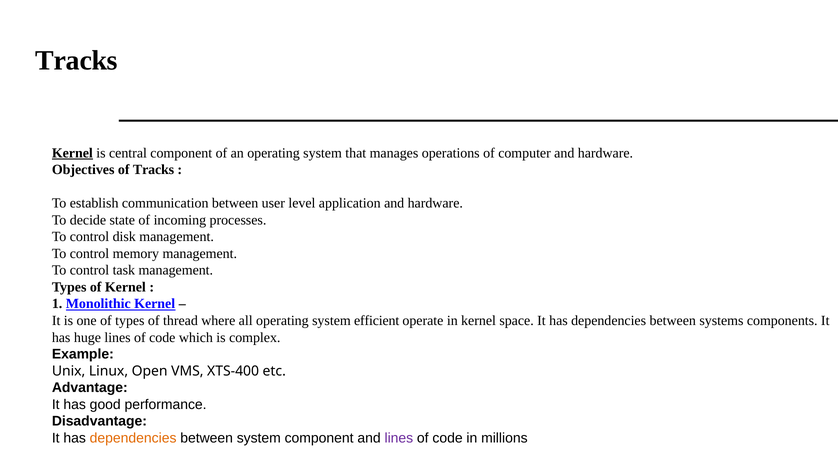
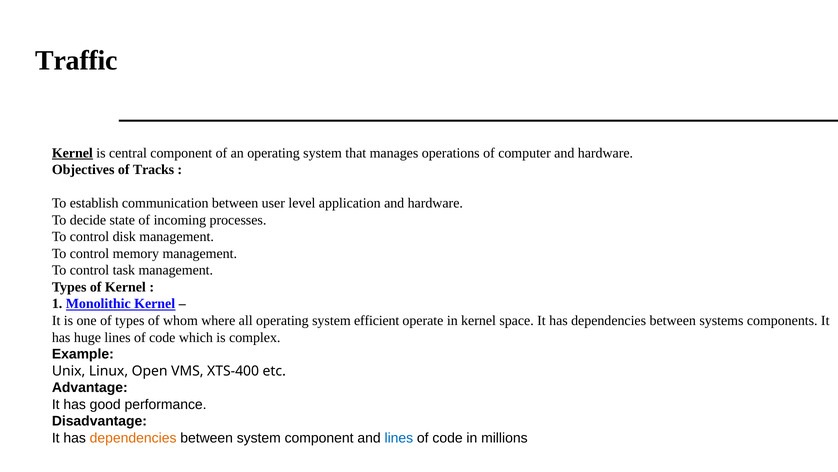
Tracks at (77, 60): Tracks -> Traffic
thread: thread -> whom
lines at (399, 437) colour: purple -> blue
